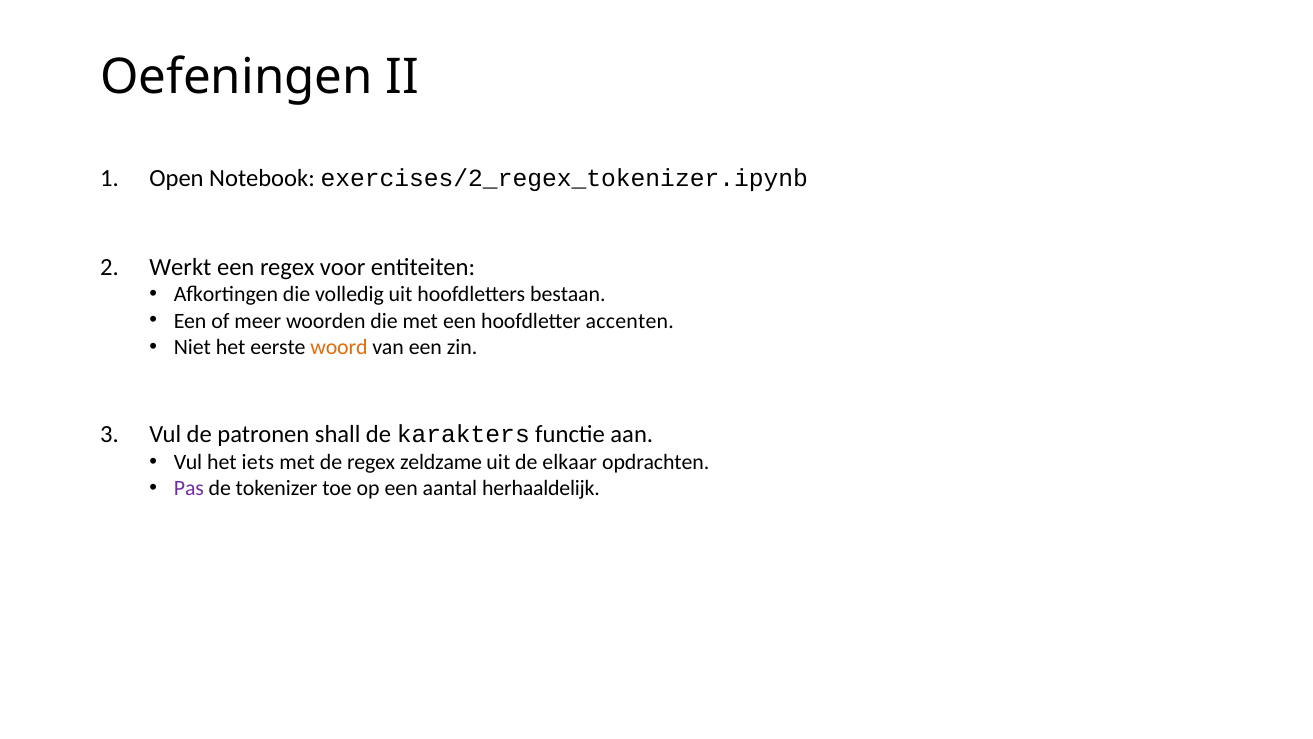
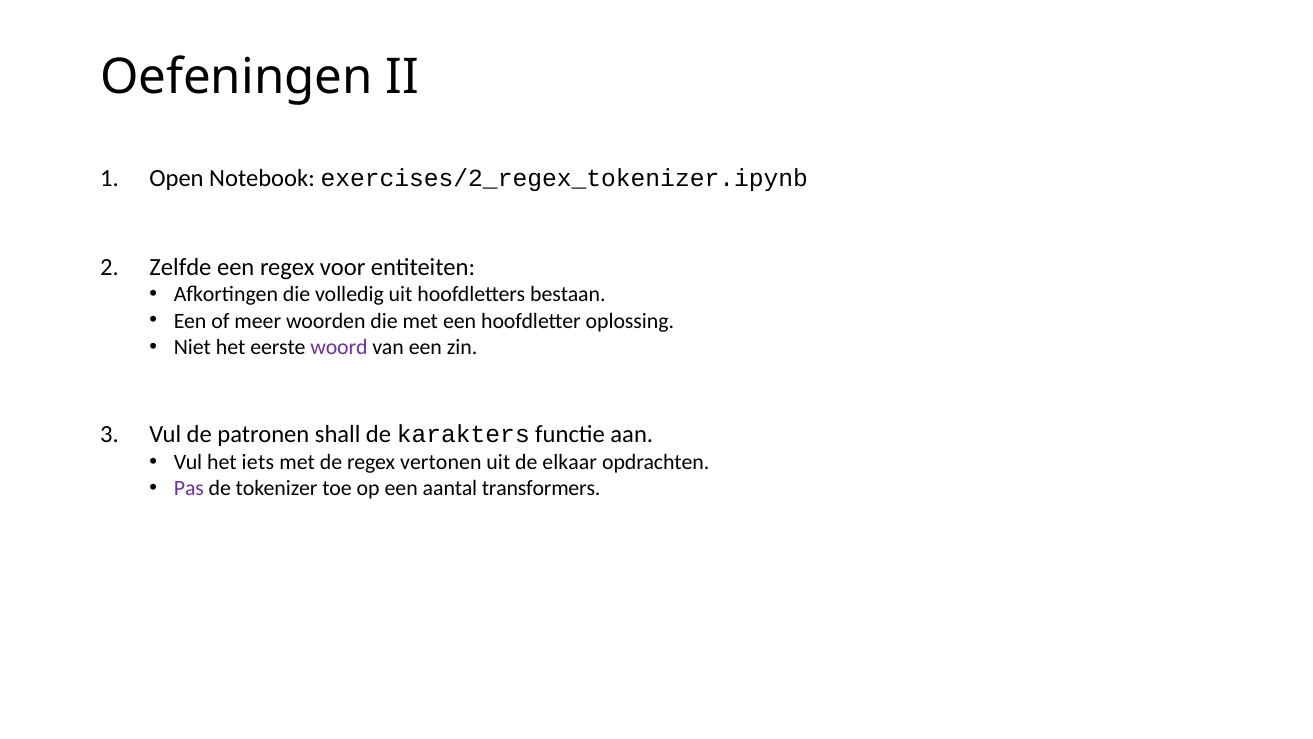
Werkt: Werkt -> Zelfde
accenten: accenten -> oplossing
woord colour: orange -> purple
zeldzame: zeldzame -> vertonen
herhaaldelijk: herhaaldelijk -> transformers
